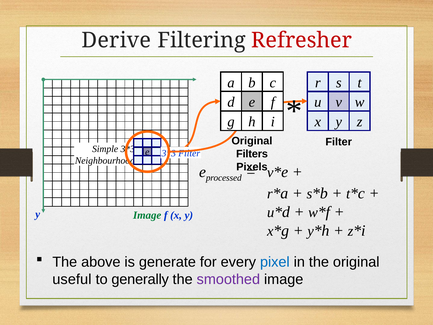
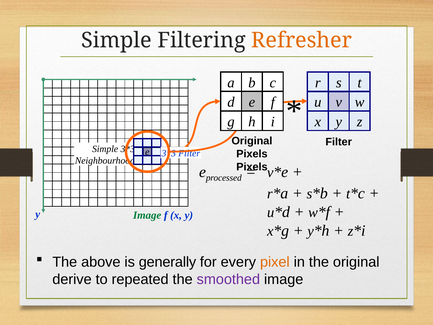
Derive at (116, 40): Derive -> Simple
Refresher colour: red -> orange
Filters at (252, 154): Filters -> Pixels
generate: generate -> generally
pixel colour: blue -> orange
useful: useful -> derive
generally: generally -> repeated
